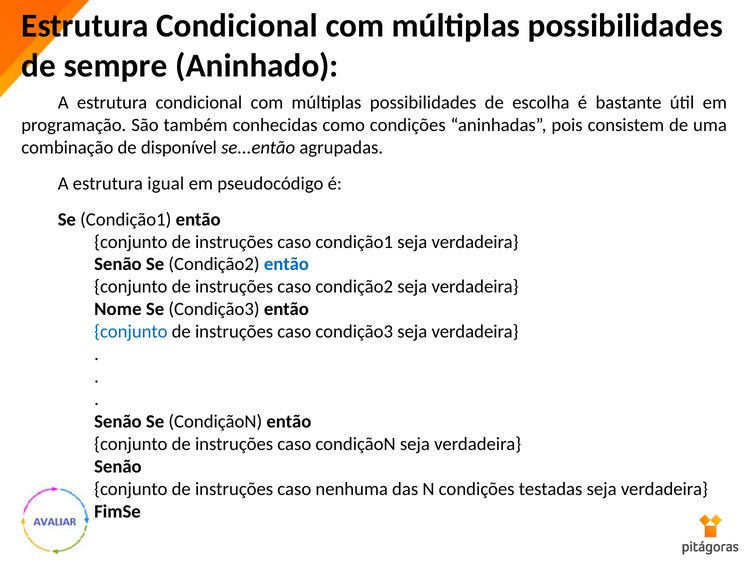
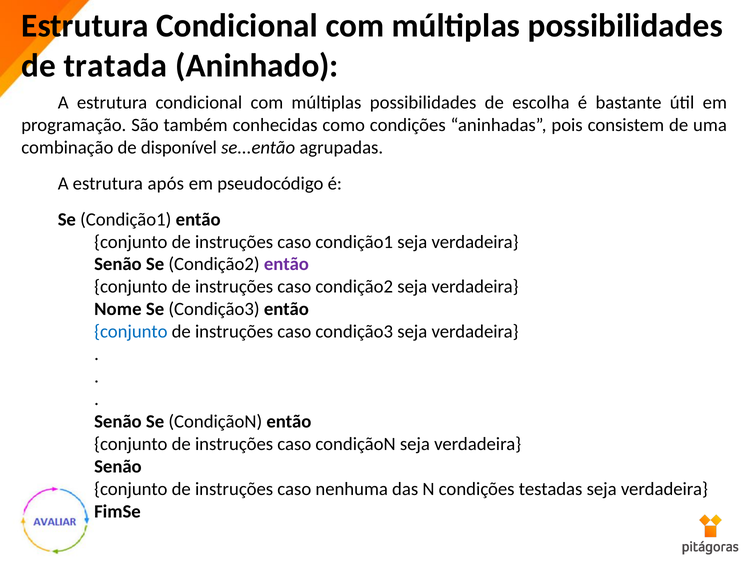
sempre: sempre -> tratada
igual: igual -> após
então at (286, 264) colour: blue -> purple
